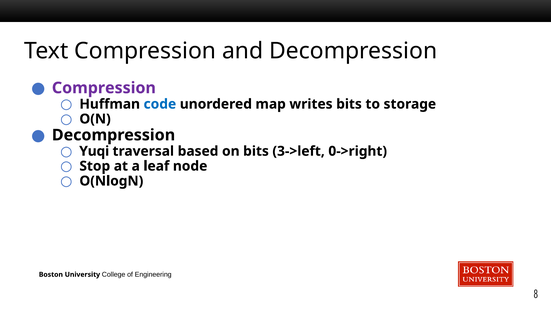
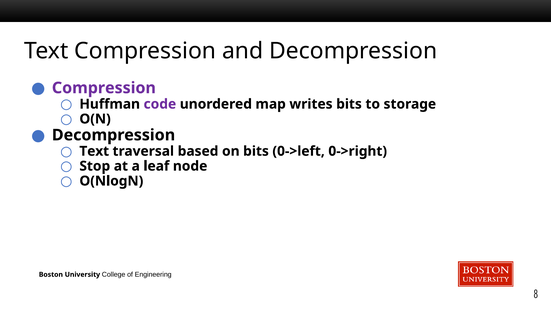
code colour: blue -> purple
Yuqi at (94, 151): Yuqi -> Text
3->left: 3->left -> 0->left
